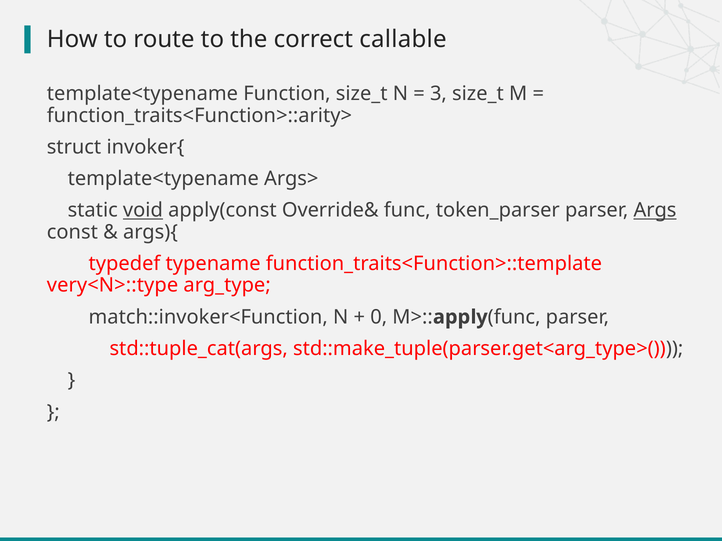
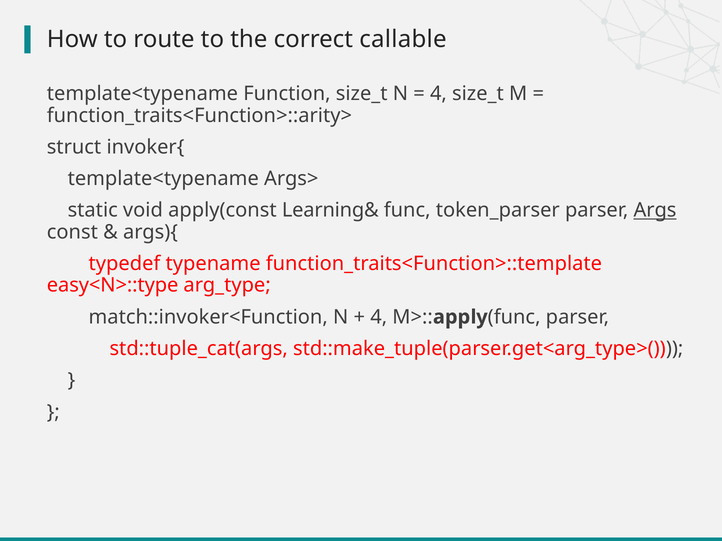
3 at (438, 94): 3 -> 4
void underline: present -> none
Override&: Override& -> Learning&
very<N>::type: very<N>::type -> easy<N>::type
0 at (379, 317): 0 -> 4
